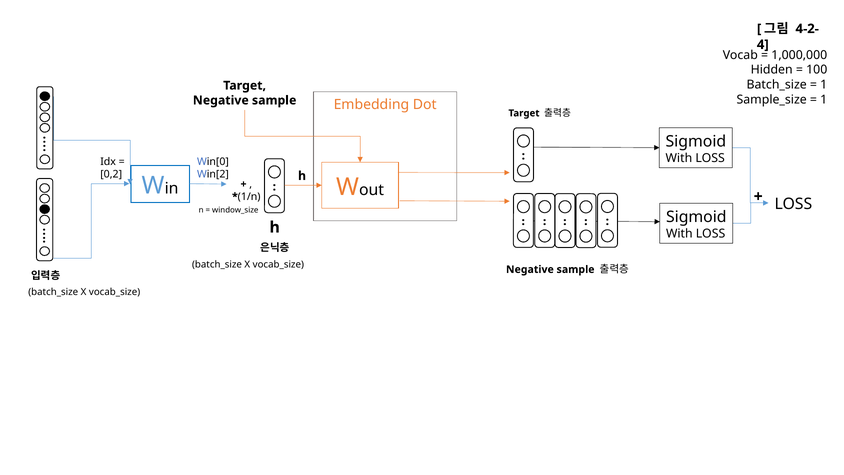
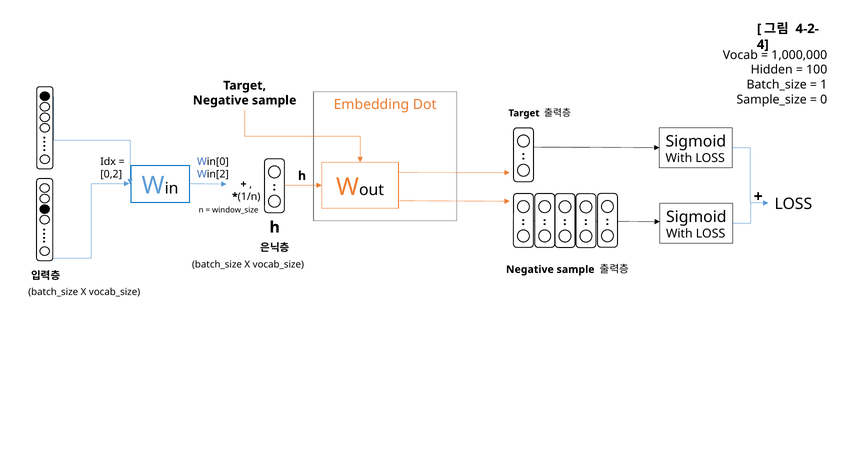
1 at (824, 99): 1 -> 0
